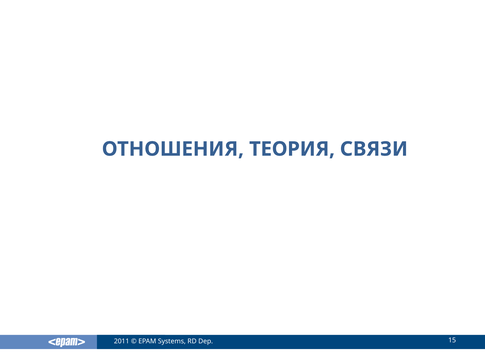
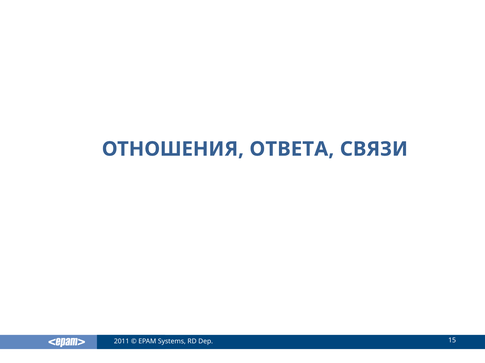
ТЕОРИЯ: ТЕОРИЯ -> ОТВЕТА
